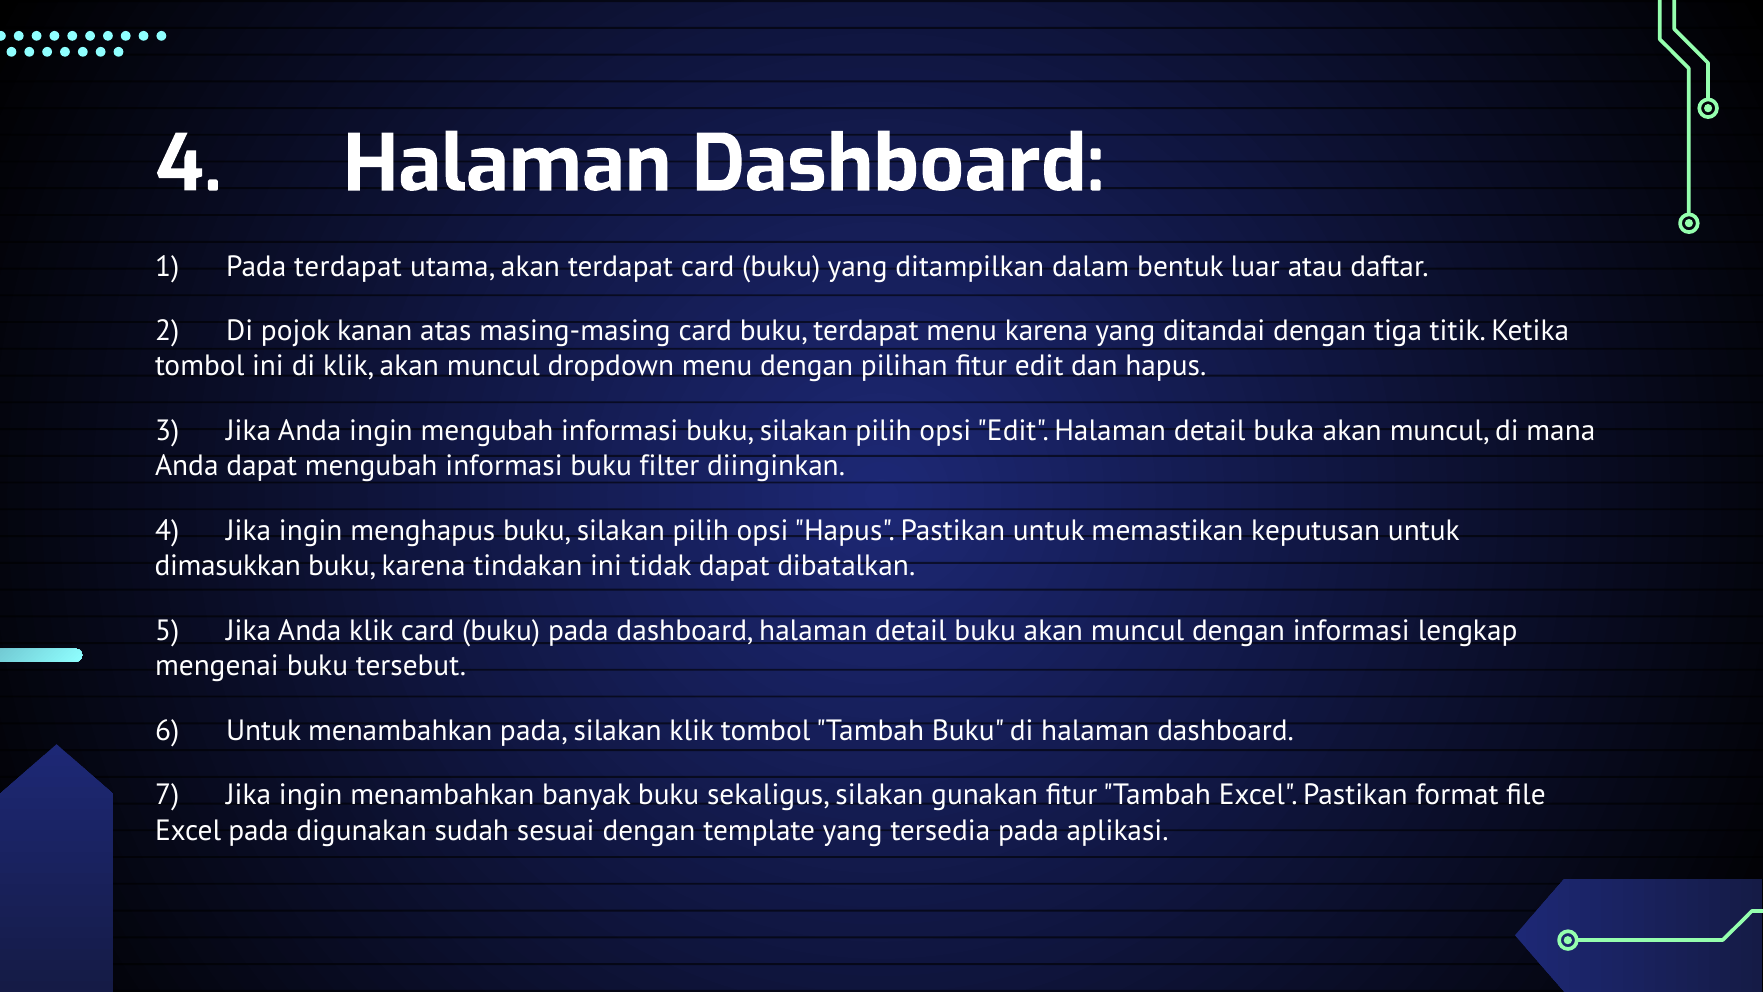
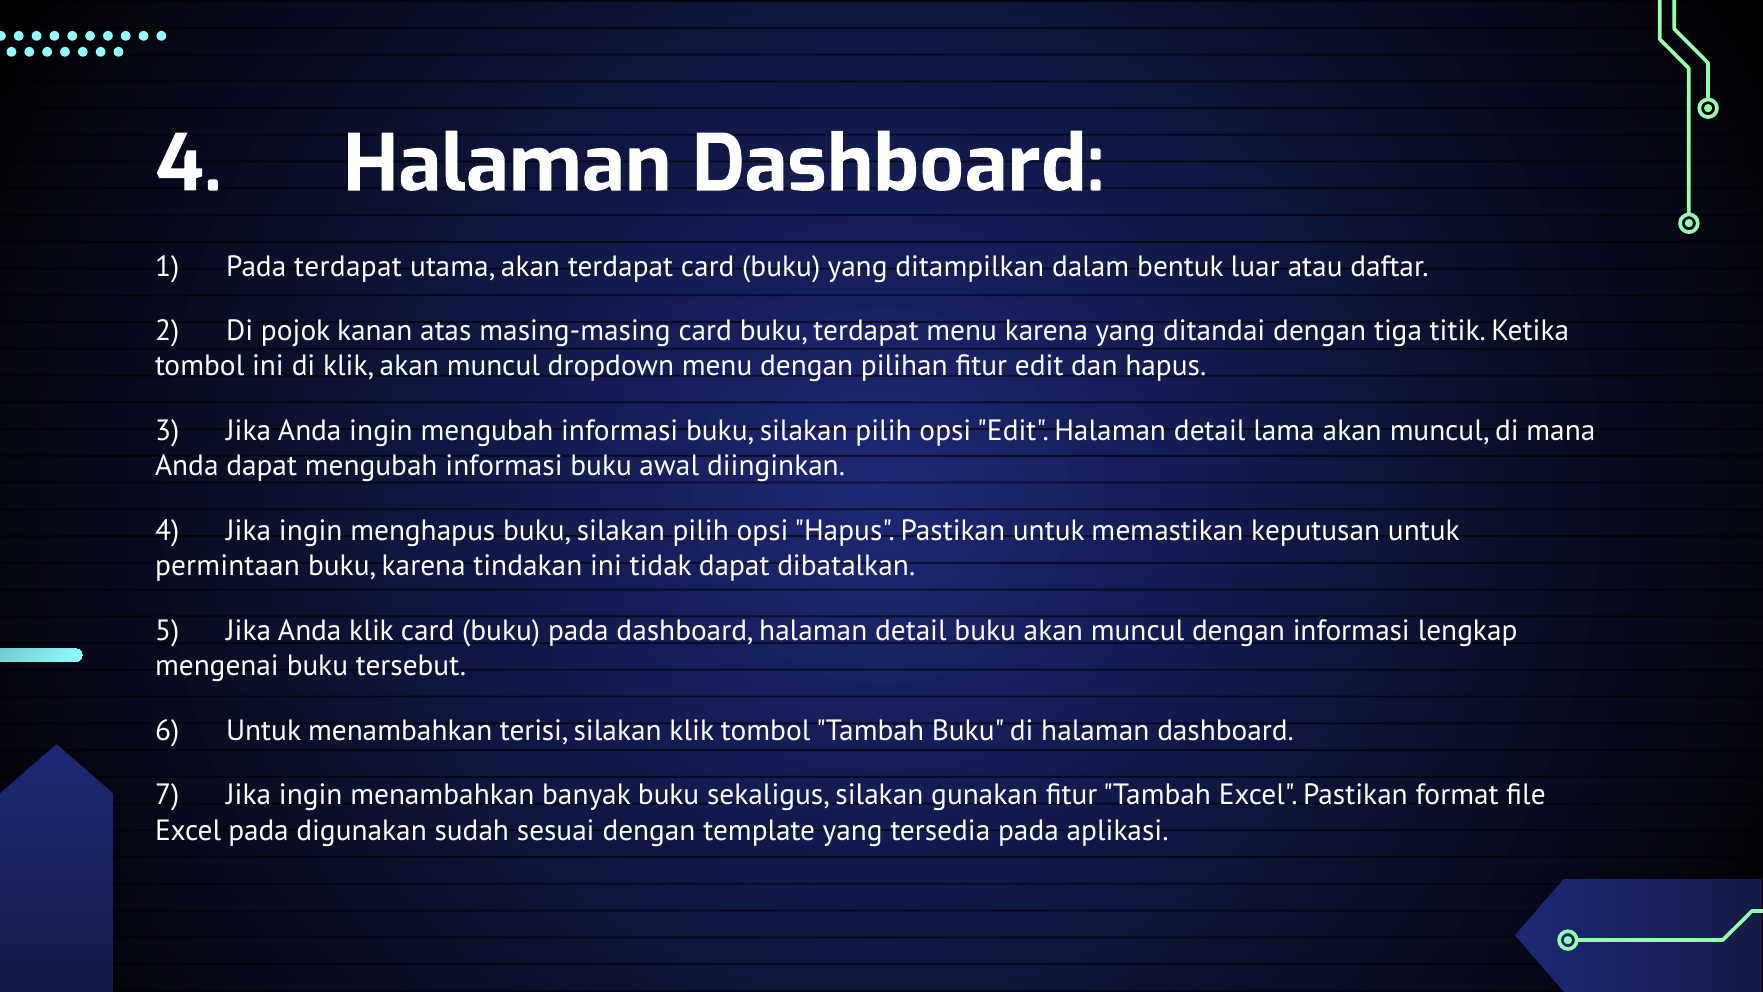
buka: buka -> lama
filter: filter -> awal
dimasukkan: dimasukkan -> permintaan
menambahkan pada: pada -> terisi
